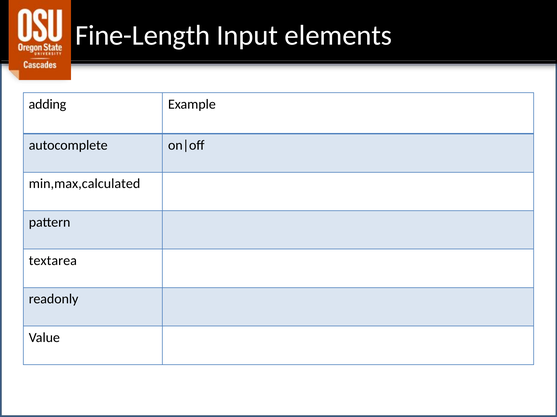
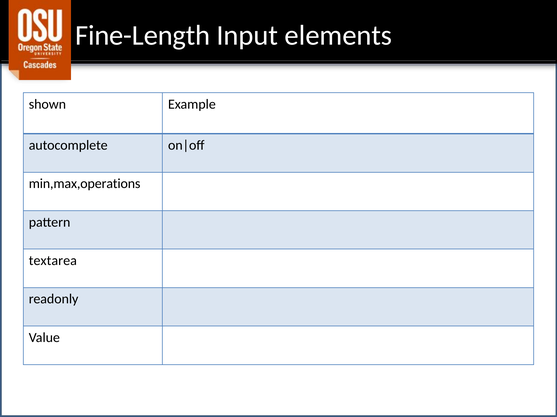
adding: adding -> shown
min,max,calculated: min,max,calculated -> min,max,operations
